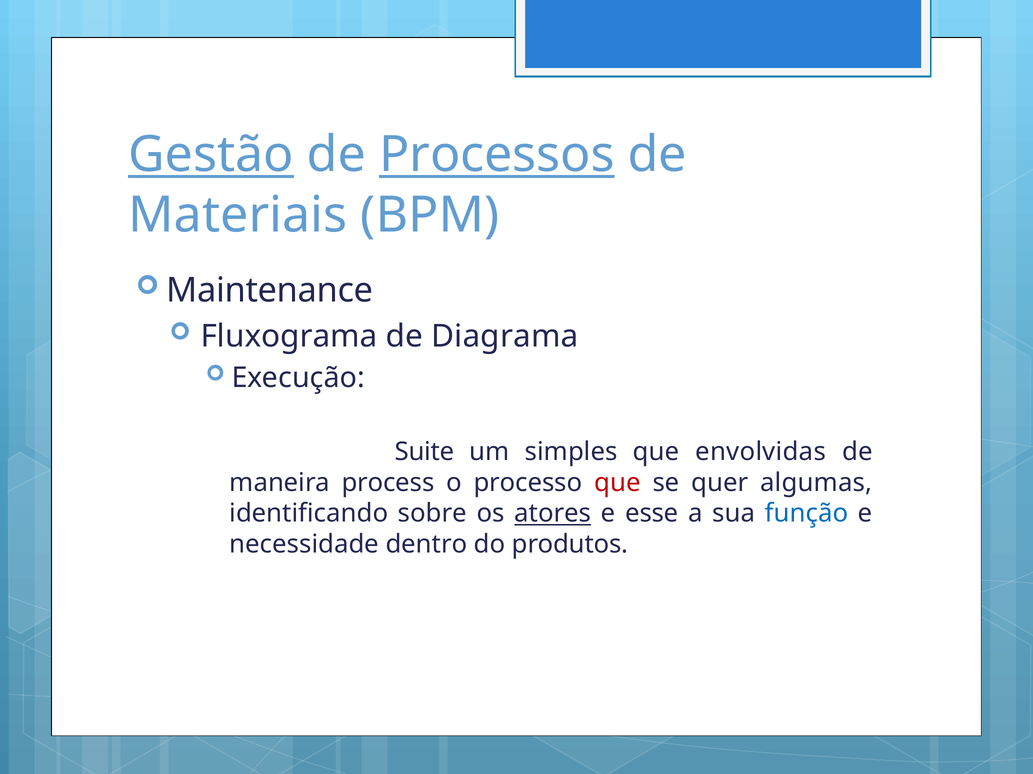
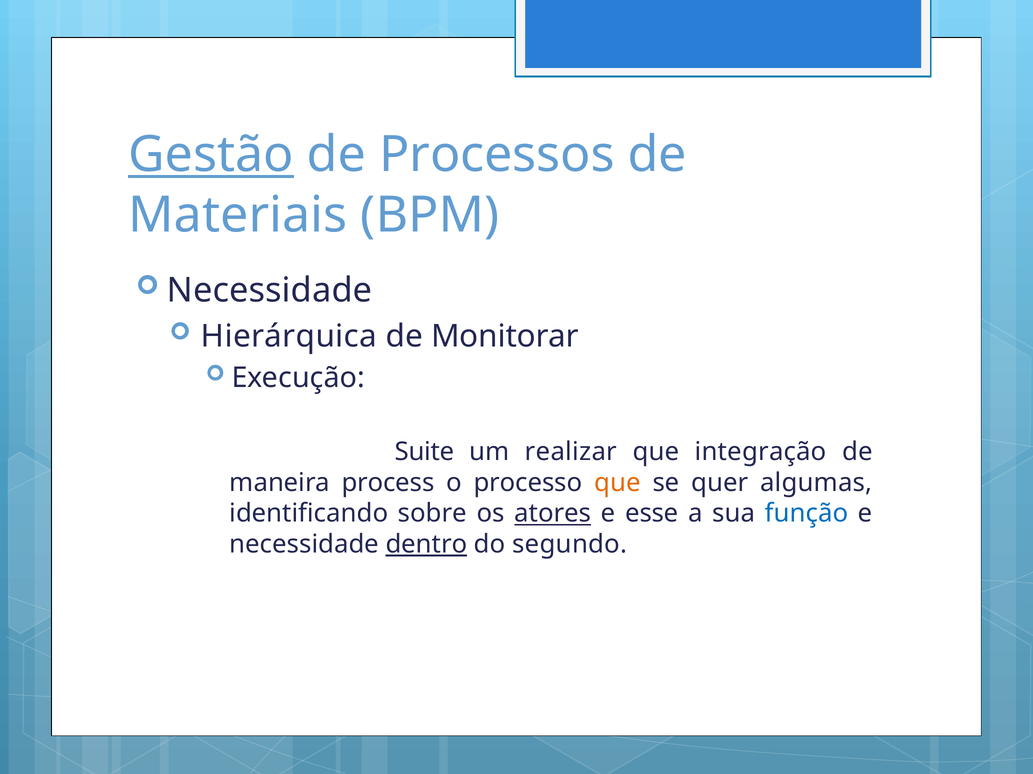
Processos underline: present -> none
Maintenance at (270, 291): Maintenance -> Necessidade
Fluxograma: Fluxograma -> Hierárquica
Diagrama: Diagrama -> Monitorar
simples: simples -> realizar
envolvidas: envolvidas -> integração
que at (618, 483) colour: red -> orange
dentro underline: none -> present
produtos: produtos -> segundo
